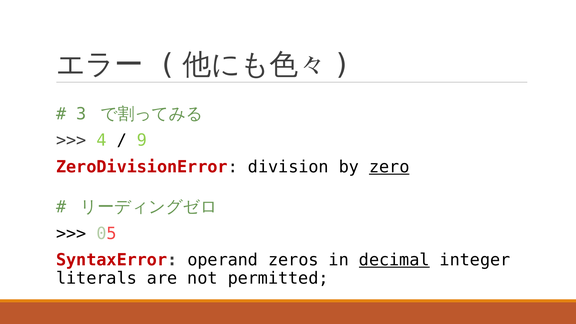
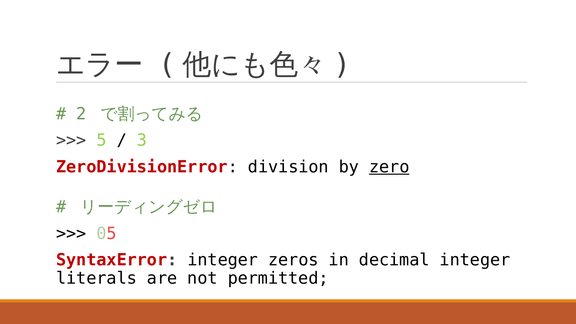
3: 3 -> 2
4: 4 -> 5
9: 9 -> 3
SyntaxError operand: operand -> integer
decimal underline: present -> none
